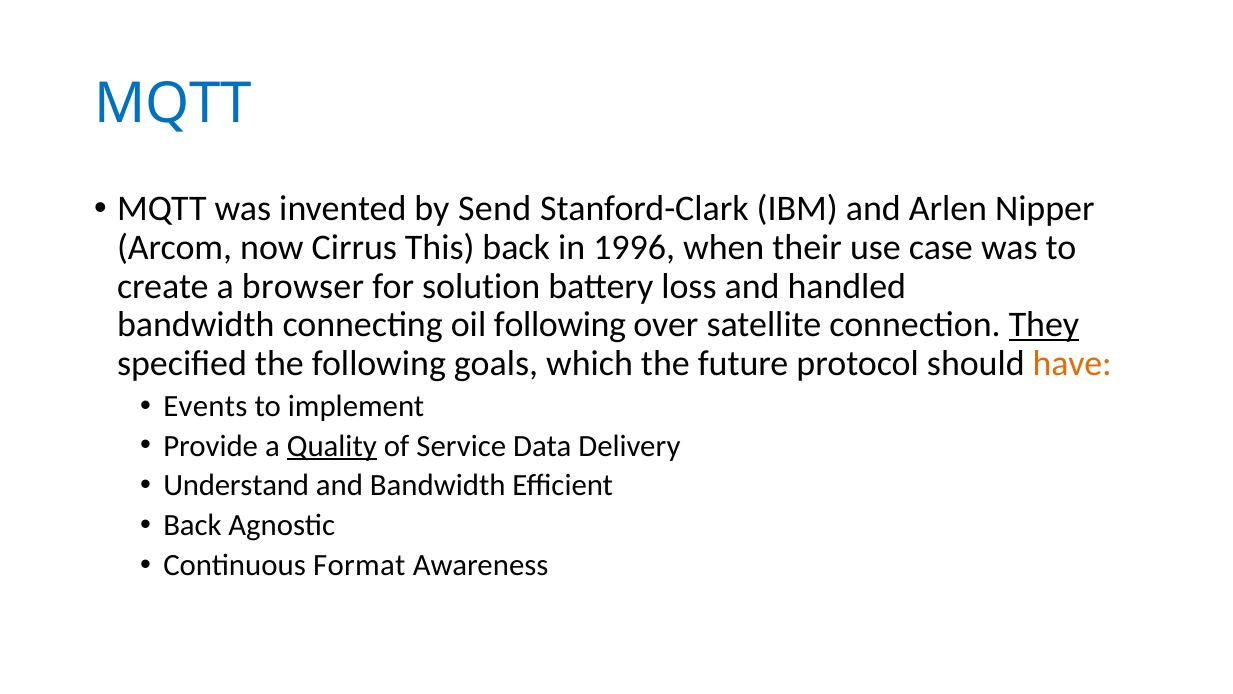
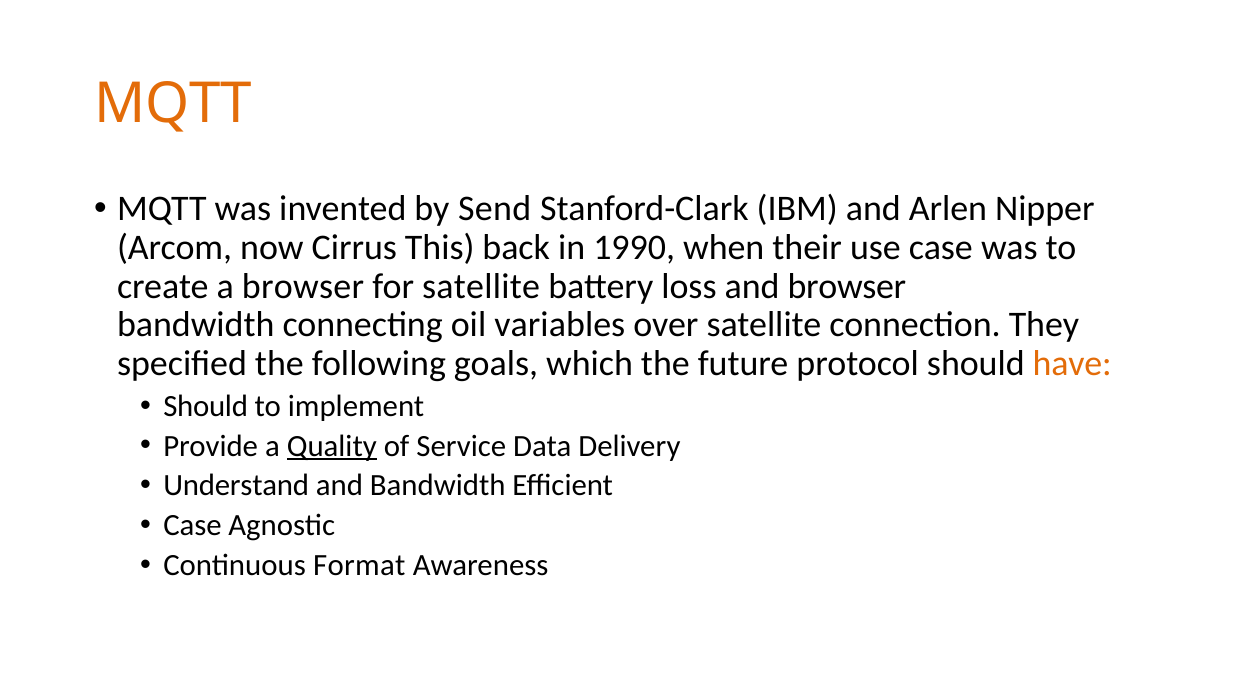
MQTT at (173, 104) colour: blue -> orange
1996: 1996 -> 1990
for solution: solution -> satellite
and handled: handled -> browser
oil following: following -> variables
They underline: present -> none
Events at (205, 406): Events -> Should
Back at (192, 525): Back -> Case
